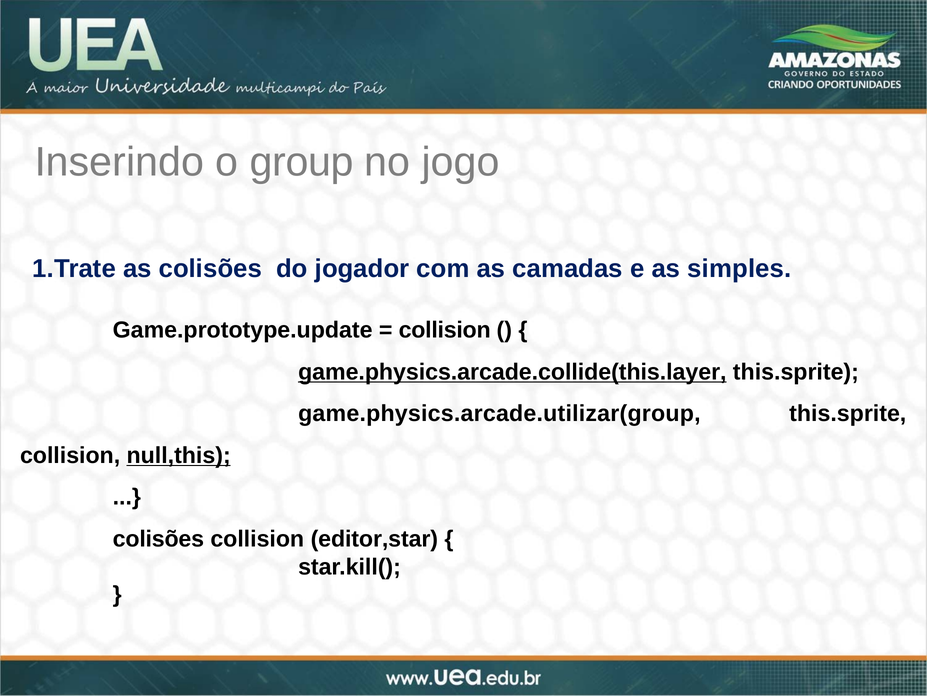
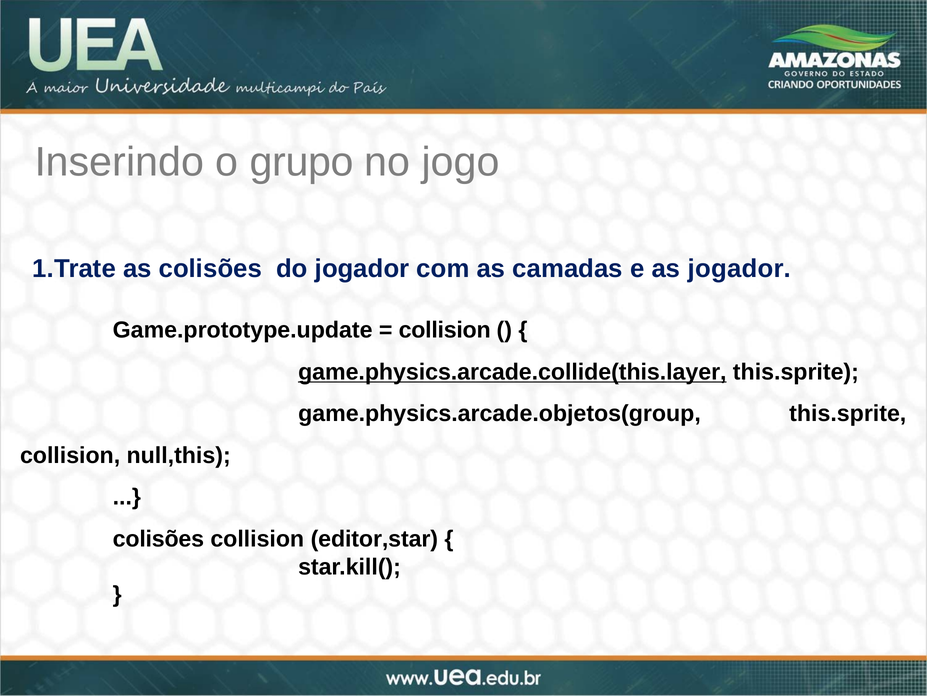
group: group -> grupo
as simples: simples -> jogador
game.physics.arcade.utilizar(group: game.physics.arcade.utilizar(group -> game.physics.arcade.objetos(group
null,this underline: present -> none
